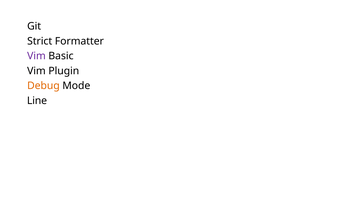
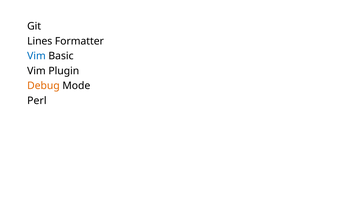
Strict: Strict -> Lines
Vim at (36, 56) colour: purple -> blue
Line: Line -> Perl
